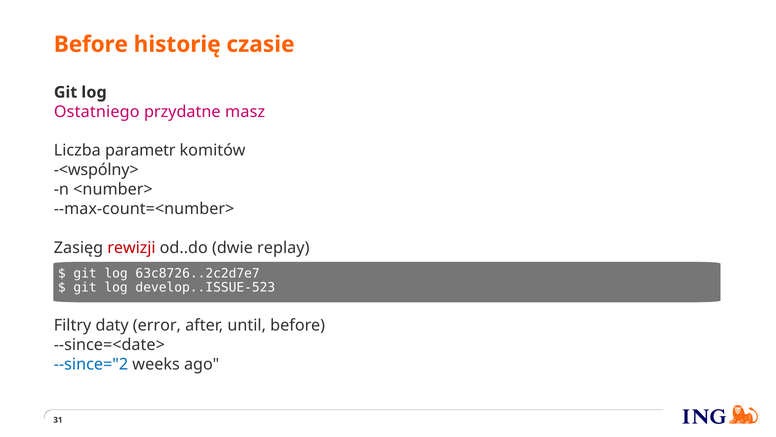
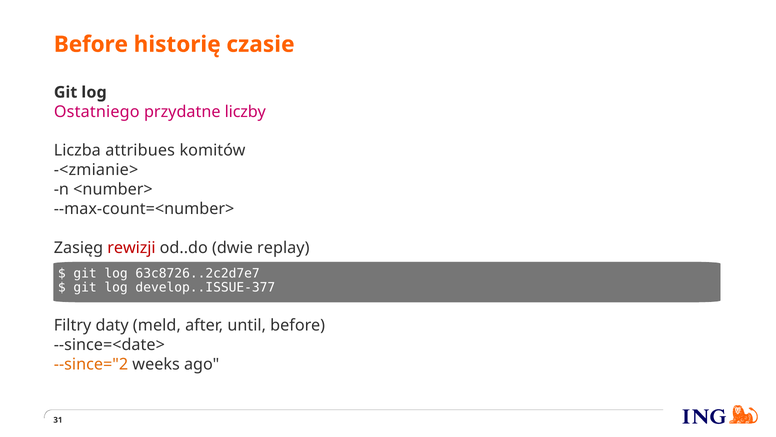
masz: masz -> liczby
parametr: parametr -> attribues
-<wspólny>: -<wspólny> -> -<zmianie>
develop..ISSUE-523: develop..ISSUE-523 -> develop..ISSUE-377
error: error -> meld
--since="2 colour: blue -> orange
